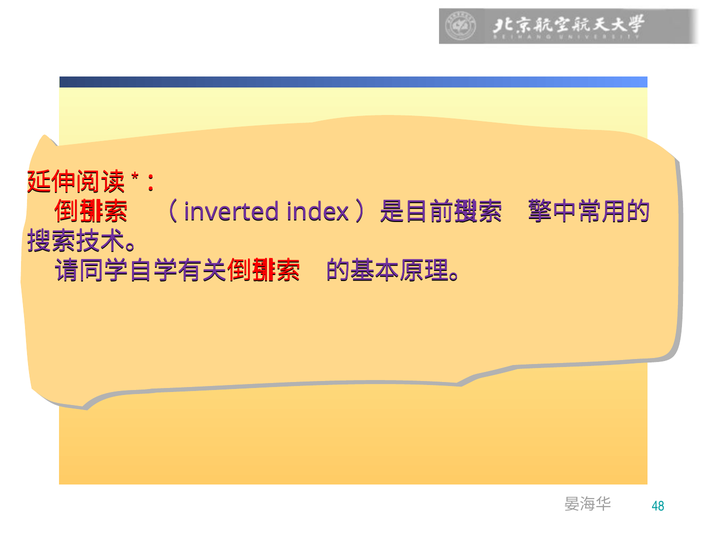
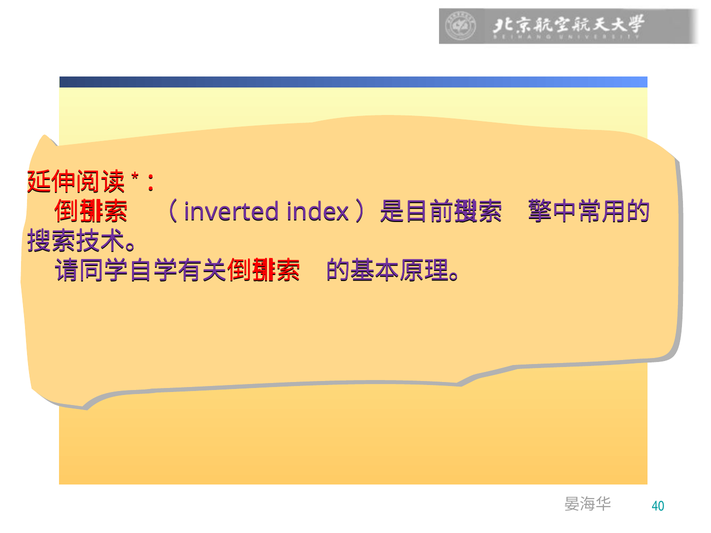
48: 48 -> 40
